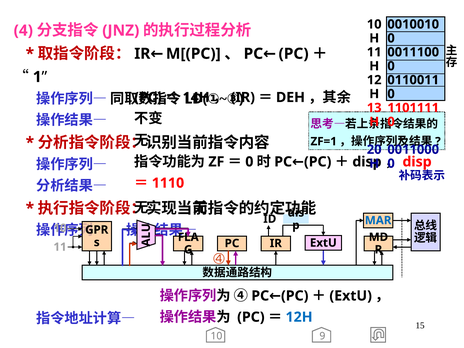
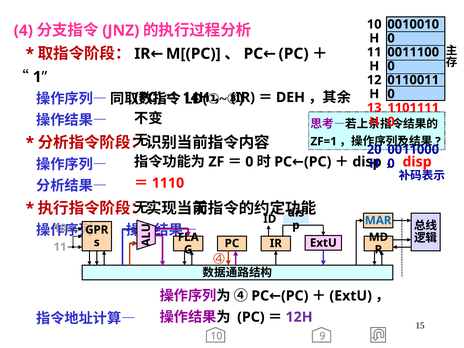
12H colour: blue -> purple
